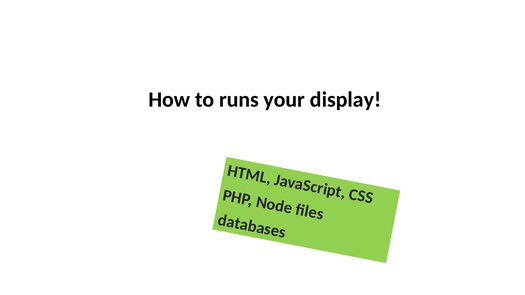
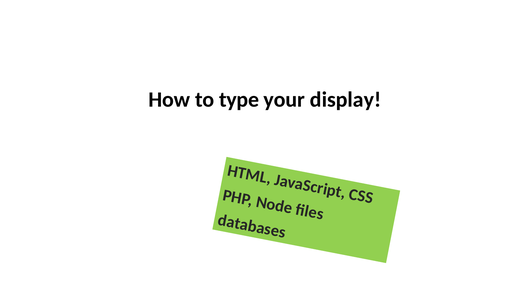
runs: runs -> type
